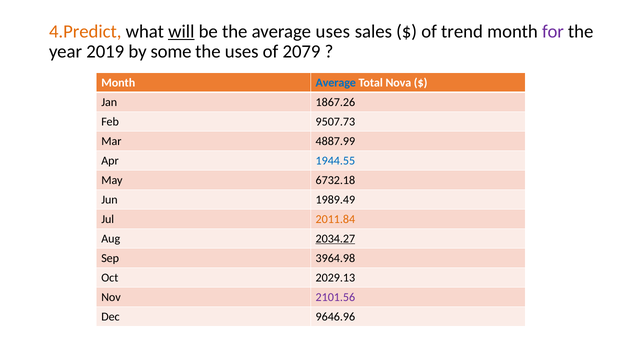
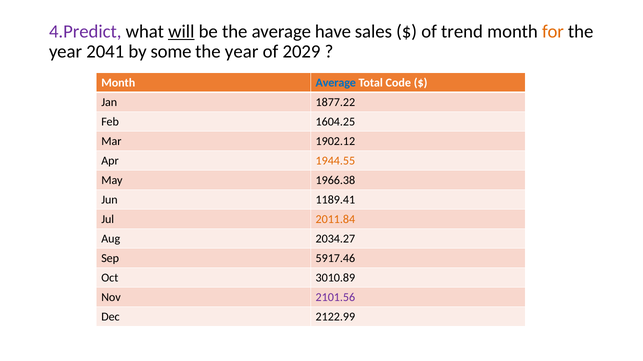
4.Predict colour: orange -> purple
average uses: uses -> have
for colour: purple -> orange
2019: 2019 -> 2041
uses at (242, 52): uses -> year
2079: 2079 -> 2029
Nova: Nova -> Code
1867.26: 1867.26 -> 1877.22
9507.73: 9507.73 -> 1604.25
4887.99: 4887.99 -> 1902.12
1944.55 colour: blue -> orange
6732.18: 6732.18 -> 1966.38
1989.49: 1989.49 -> 1189.41
2034.27 underline: present -> none
3964.98: 3964.98 -> 5917.46
2029.13: 2029.13 -> 3010.89
9646.96: 9646.96 -> 2122.99
